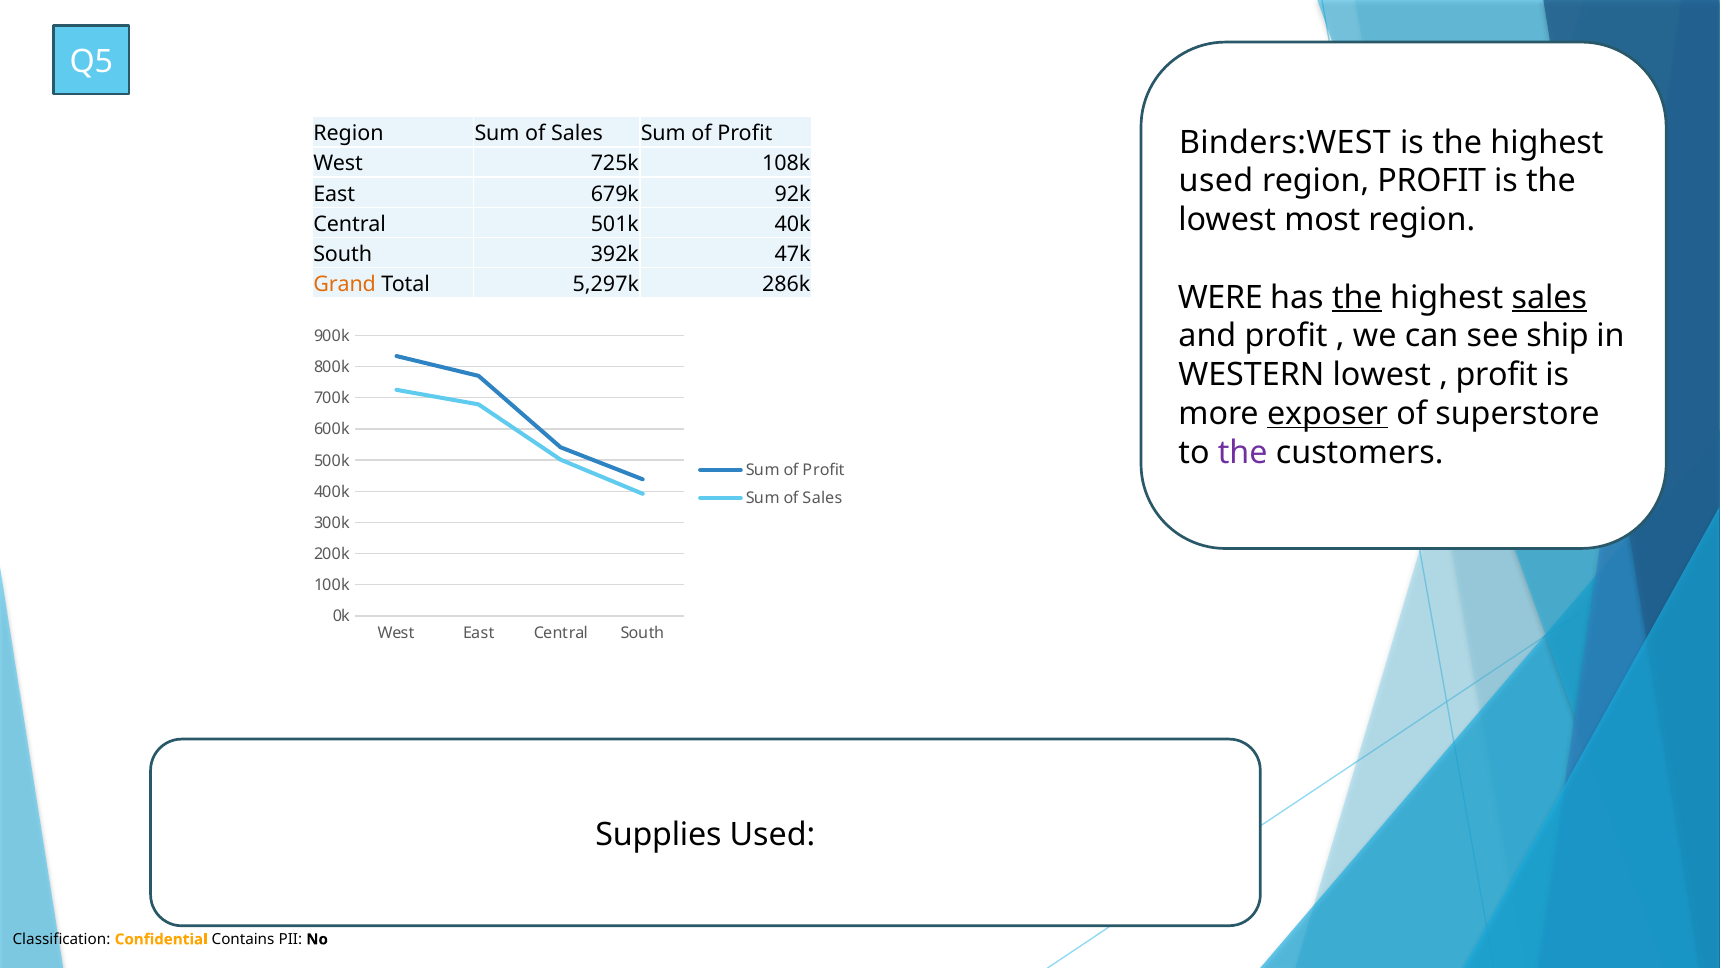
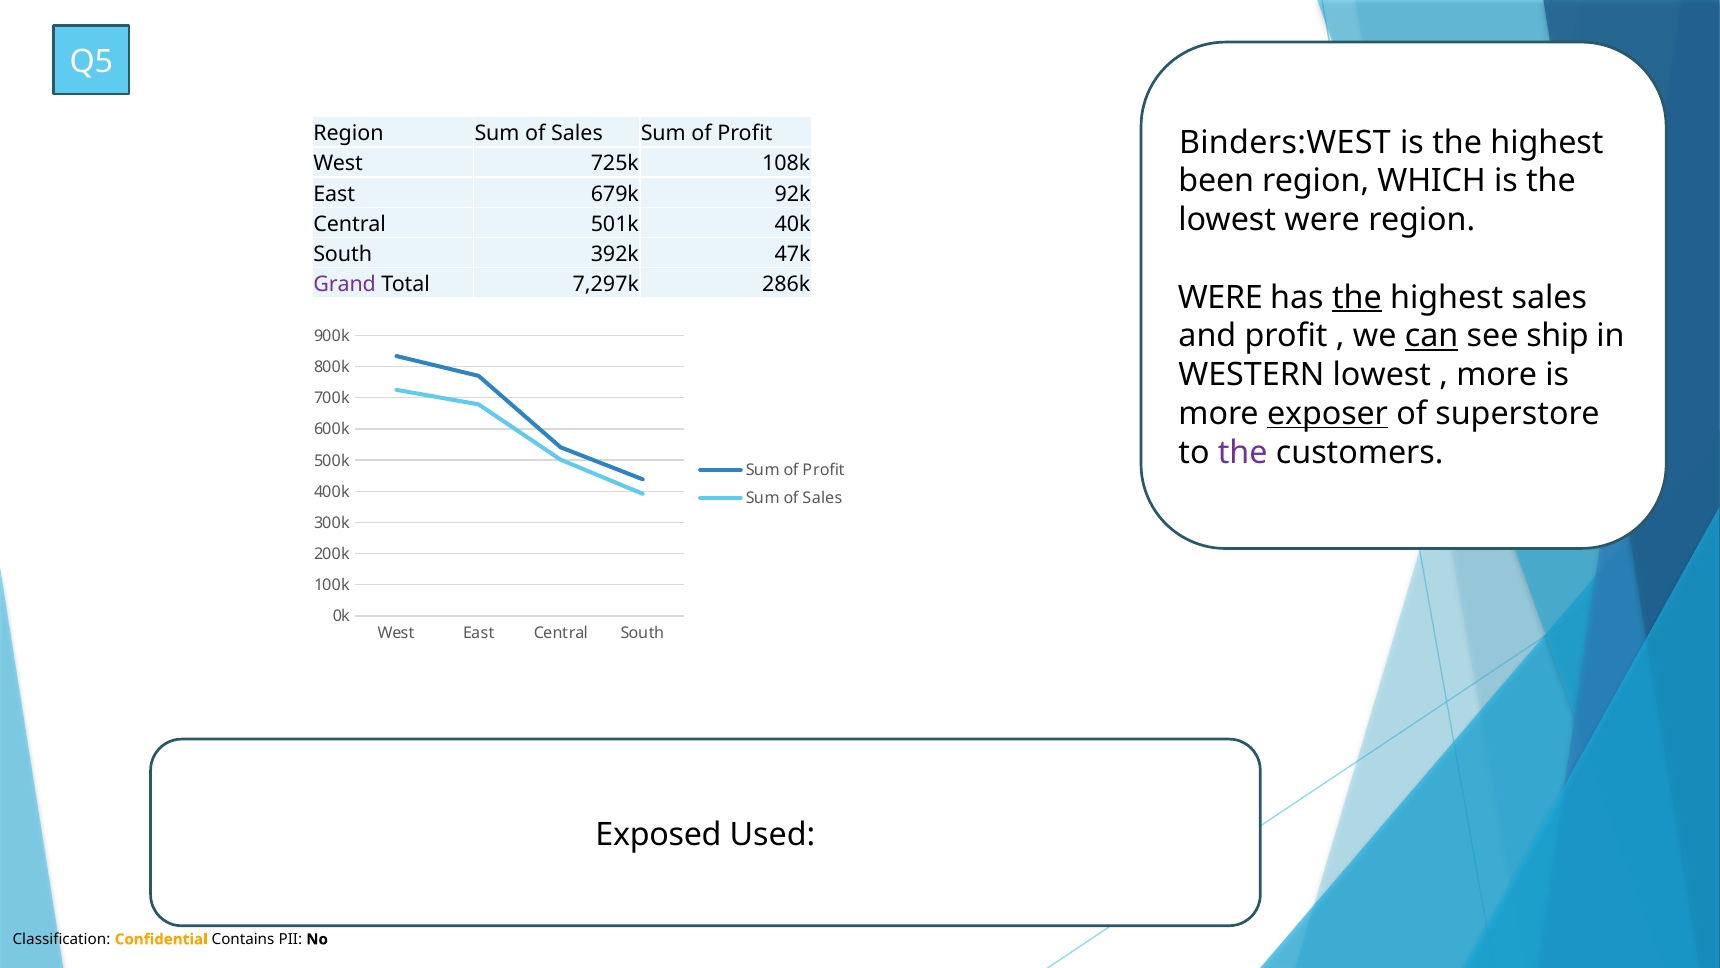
used at (1216, 181): used -> been
region PROFIT: PROFIT -> WHICH
lowest most: most -> were
Grand colour: orange -> purple
5,297k: 5,297k -> 7,297k
sales at (1549, 297) underline: present -> none
can underline: none -> present
profit at (1497, 375): profit -> more
Supplies: Supplies -> Exposed
